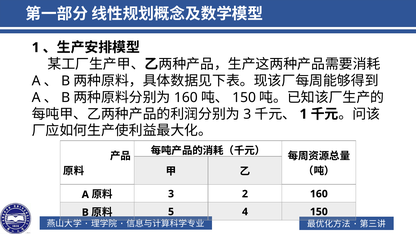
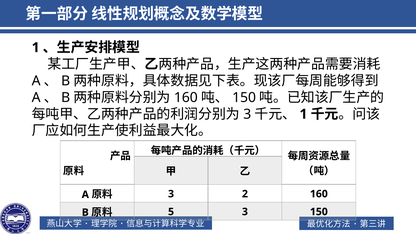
5 4: 4 -> 3
